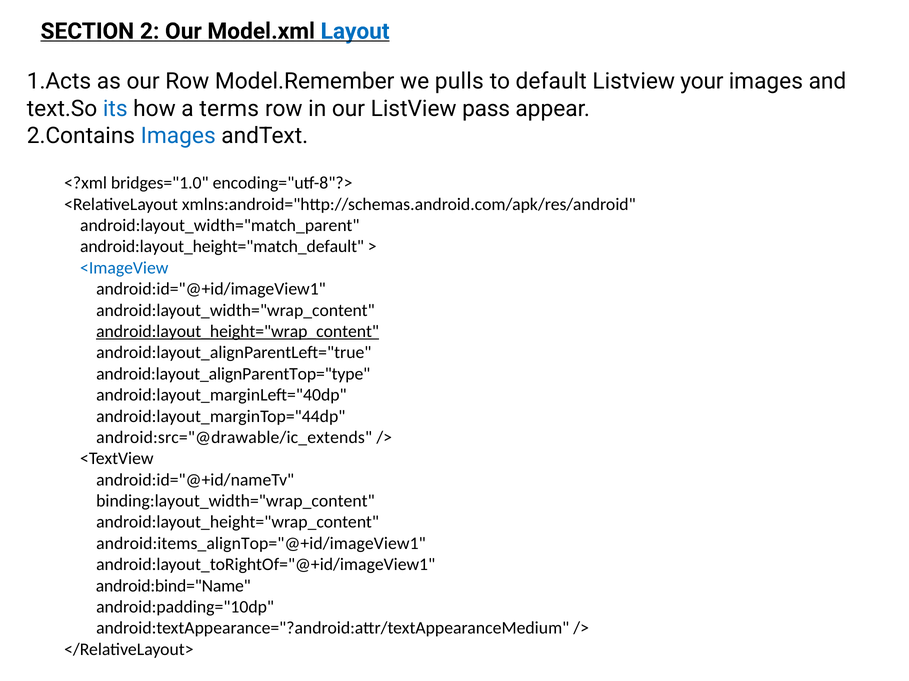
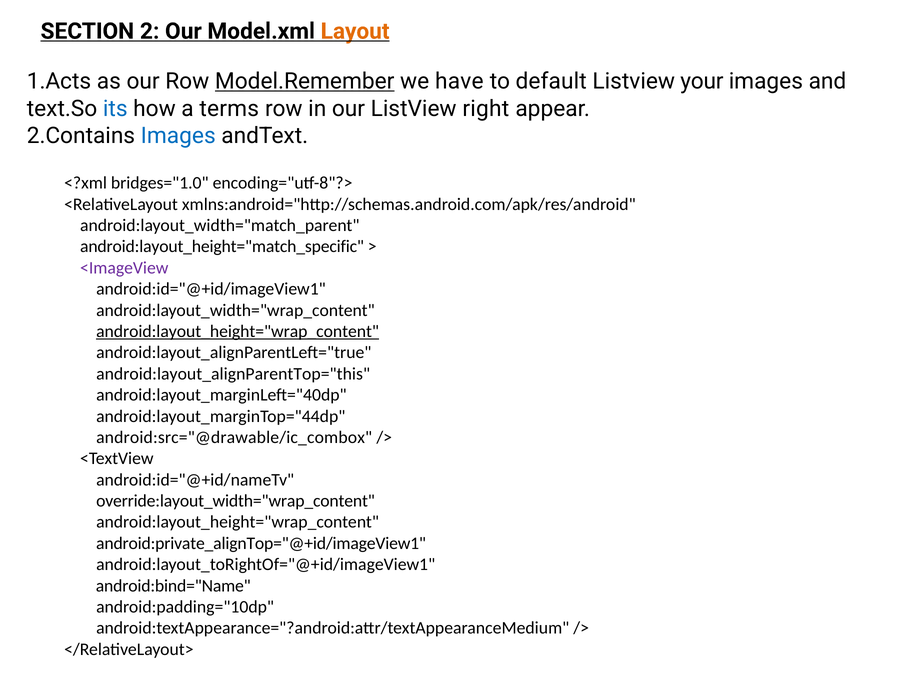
Layout colour: blue -> orange
Model.Remember underline: none -> present
pulls: pulls -> have
pass: pass -> right
android:layout_height="match_default: android:layout_height="match_default -> android:layout_height="match_specific
<ImageView colour: blue -> purple
android:layout_alignParentTop="type: android:layout_alignParentTop="type -> android:layout_alignParentTop="this
android:src="@drawable/ic_extends: android:src="@drawable/ic_extends -> android:src="@drawable/ic_combox
binding:layout_width="wrap_content: binding:layout_width="wrap_content -> override:layout_width="wrap_content
android:items_alignTop="@+id/imageView1: android:items_alignTop="@+id/imageView1 -> android:private_alignTop="@+id/imageView1
